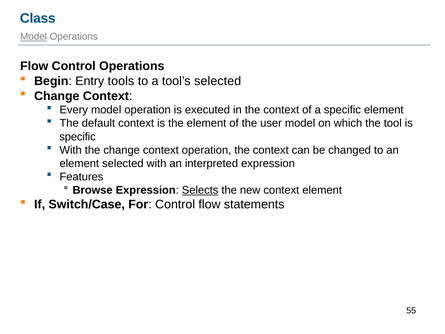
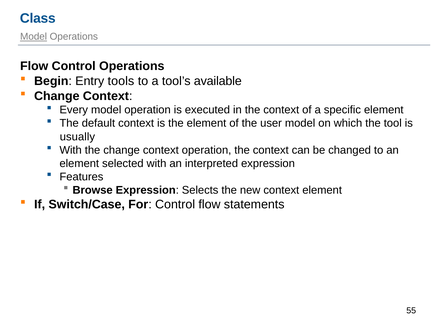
tool’s selected: selected -> available
specific at (78, 137): specific -> usually
Selects underline: present -> none
